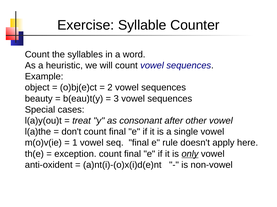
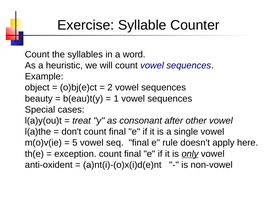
3: 3 -> 1
1: 1 -> 5
